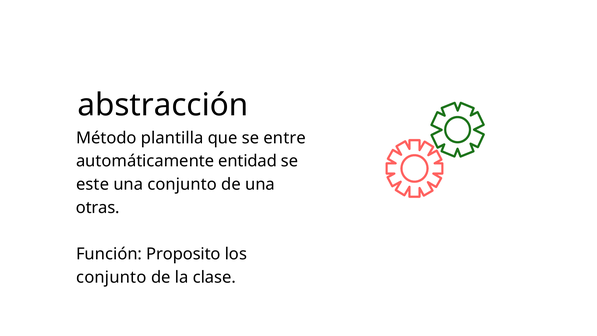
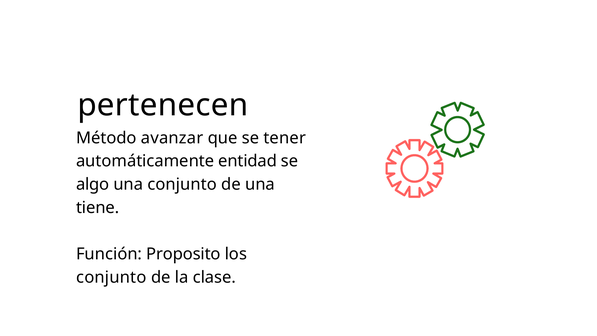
abstracción: abstracción -> pertenecen
plantilla: plantilla -> avanzar
entre: entre -> tener
este: este -> algo
otras: otras -> tiene
